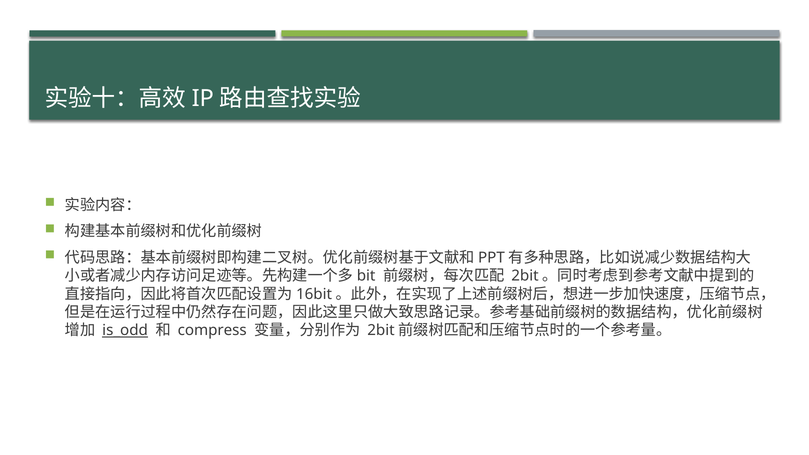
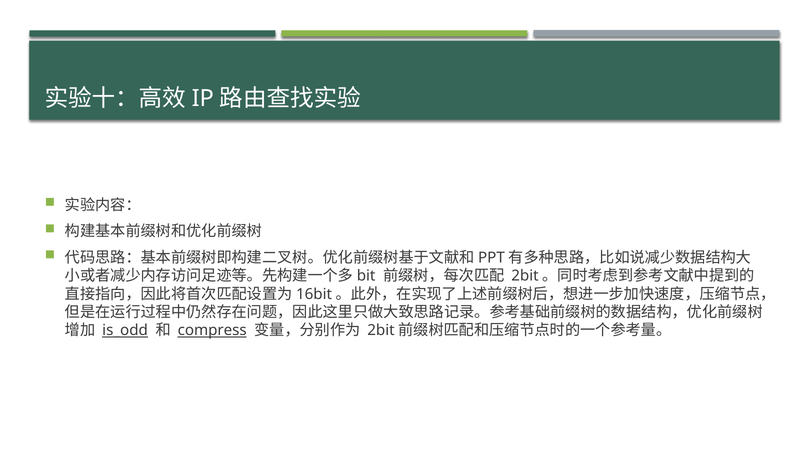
compress underline: none -> present
